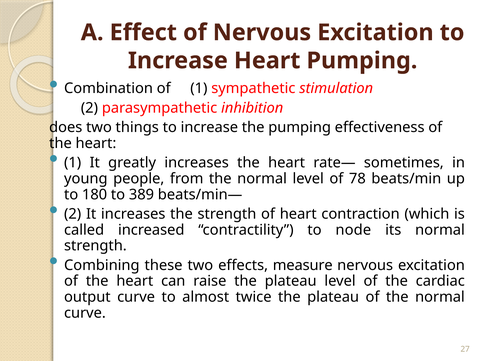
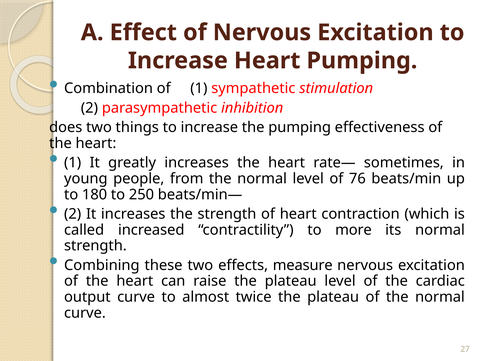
78: 78 -> 76
389: 389 -> 250
node: node -> more
